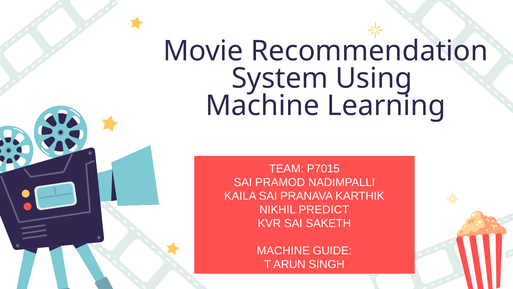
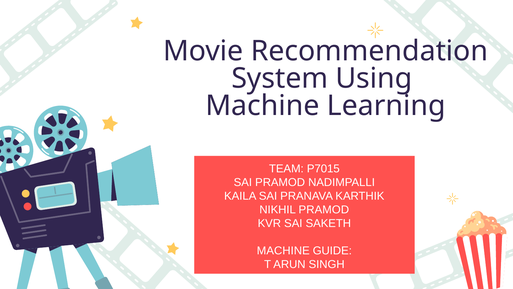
NIKHIL PREDICT: PREDICT -> PRAMOD
